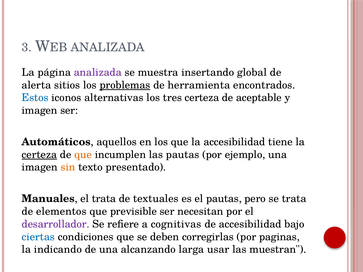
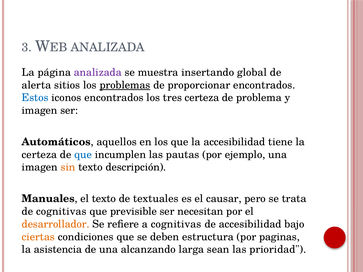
herramienta: herramienta -> proporcionar
iconos alternativas: alternativas -> encontrados
aceptable: aceptable -> problema
certeza at (39, 155) underline: present -> none
que at (83, 155) colour: orange -> blue
presentado: presentado -> descripción
el trata: trata -> texto
el pautas: pautas -> causar
de elementos: elementos -> cognitivas
desarrollador colour: purple -> orange
ciertas colour: blue -> orange
corregirlas: corregirlas -> estructura
indicando: indicando -> asistencia
usar: usar -> sean
muestran: muestran -> prioridad
